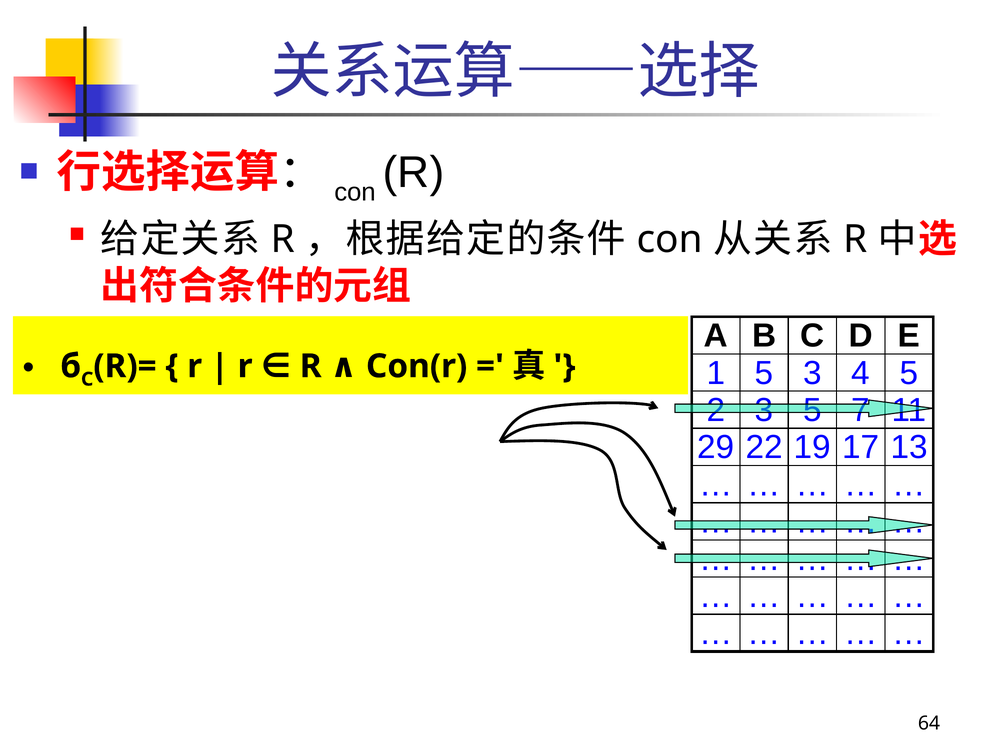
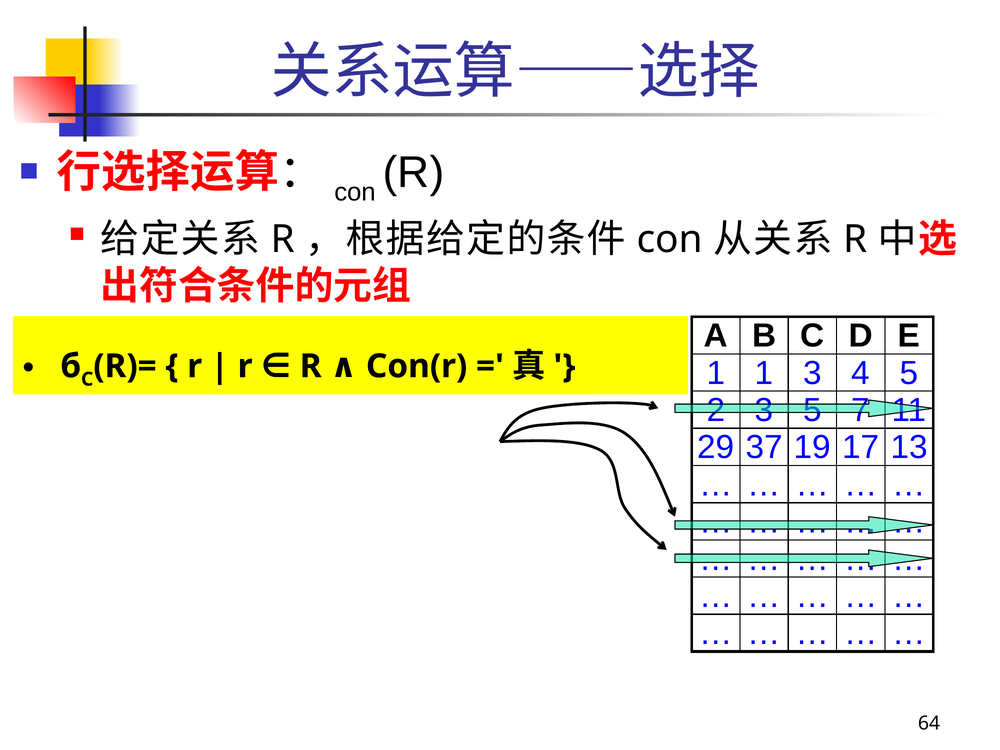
1 5: 5 -> 1
22: 22 -> 37
